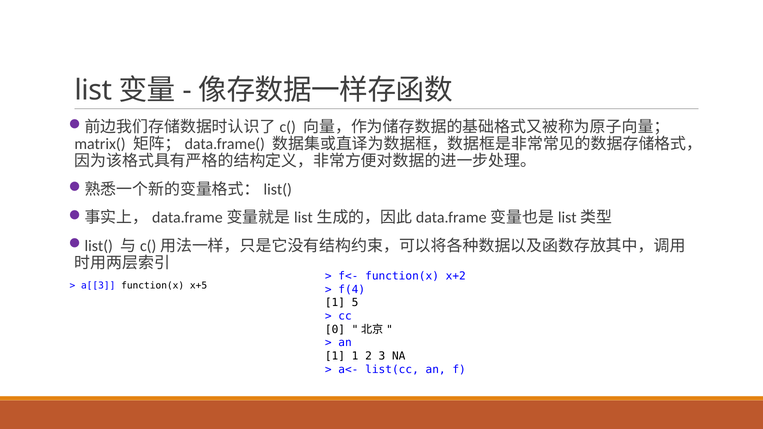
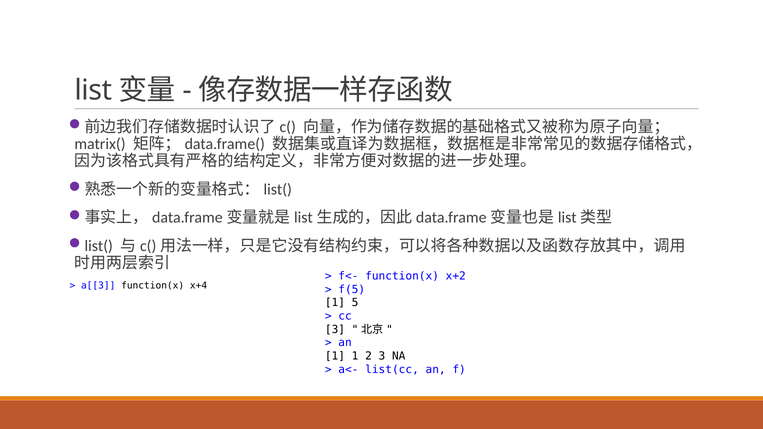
x+5: x+5 -> x+4
f(4: f(4 -> f(5
0 at (335, 330): 0 -> 3
